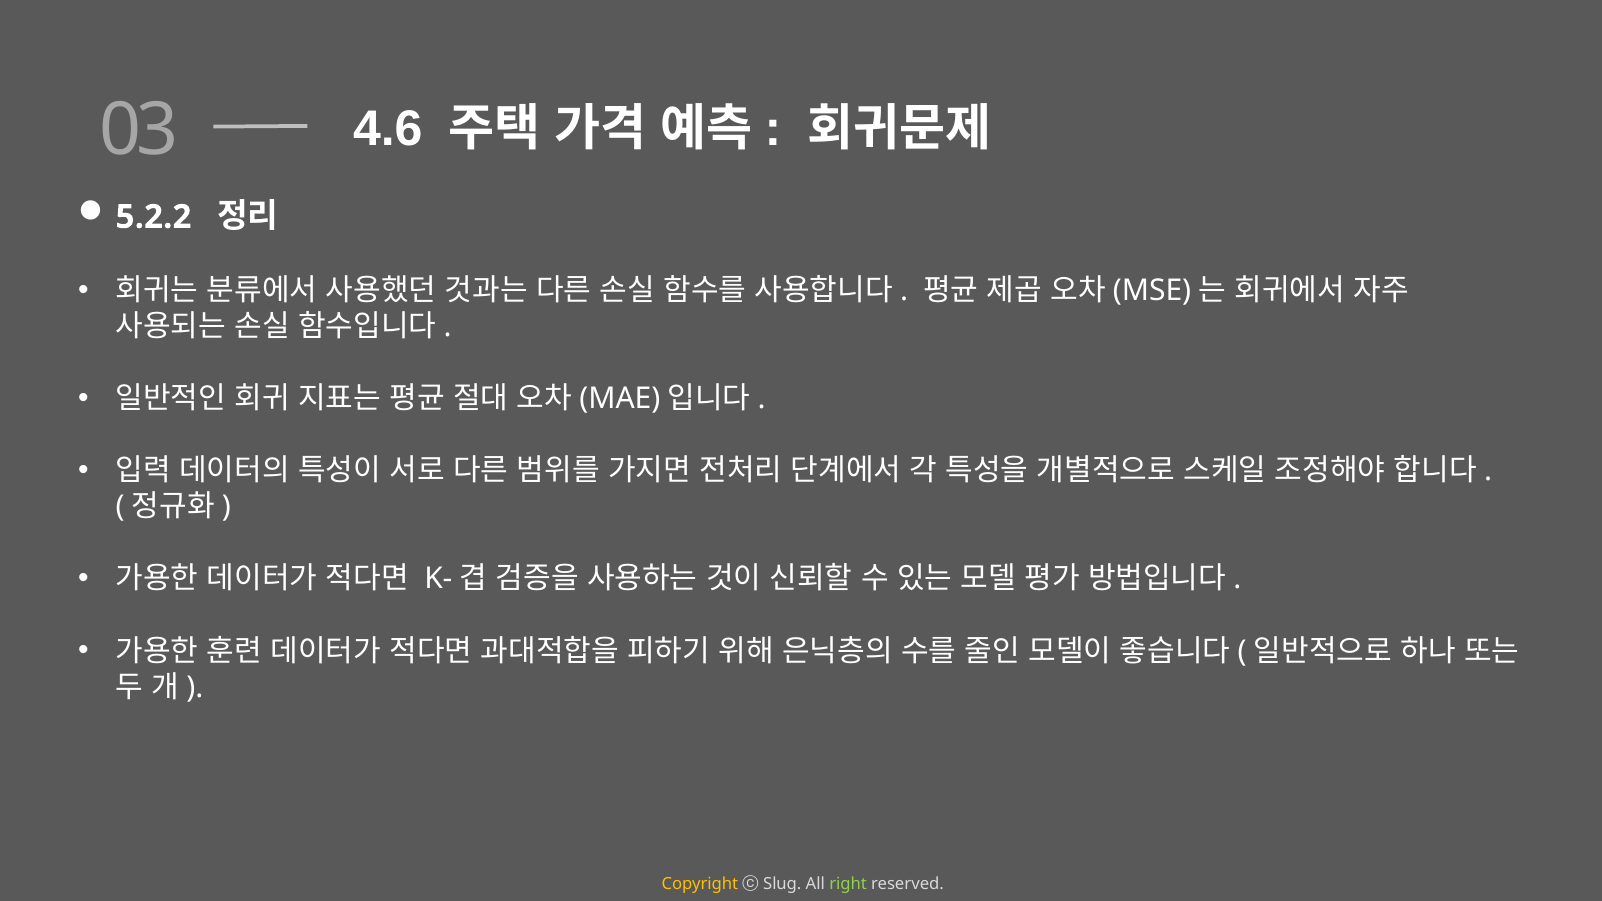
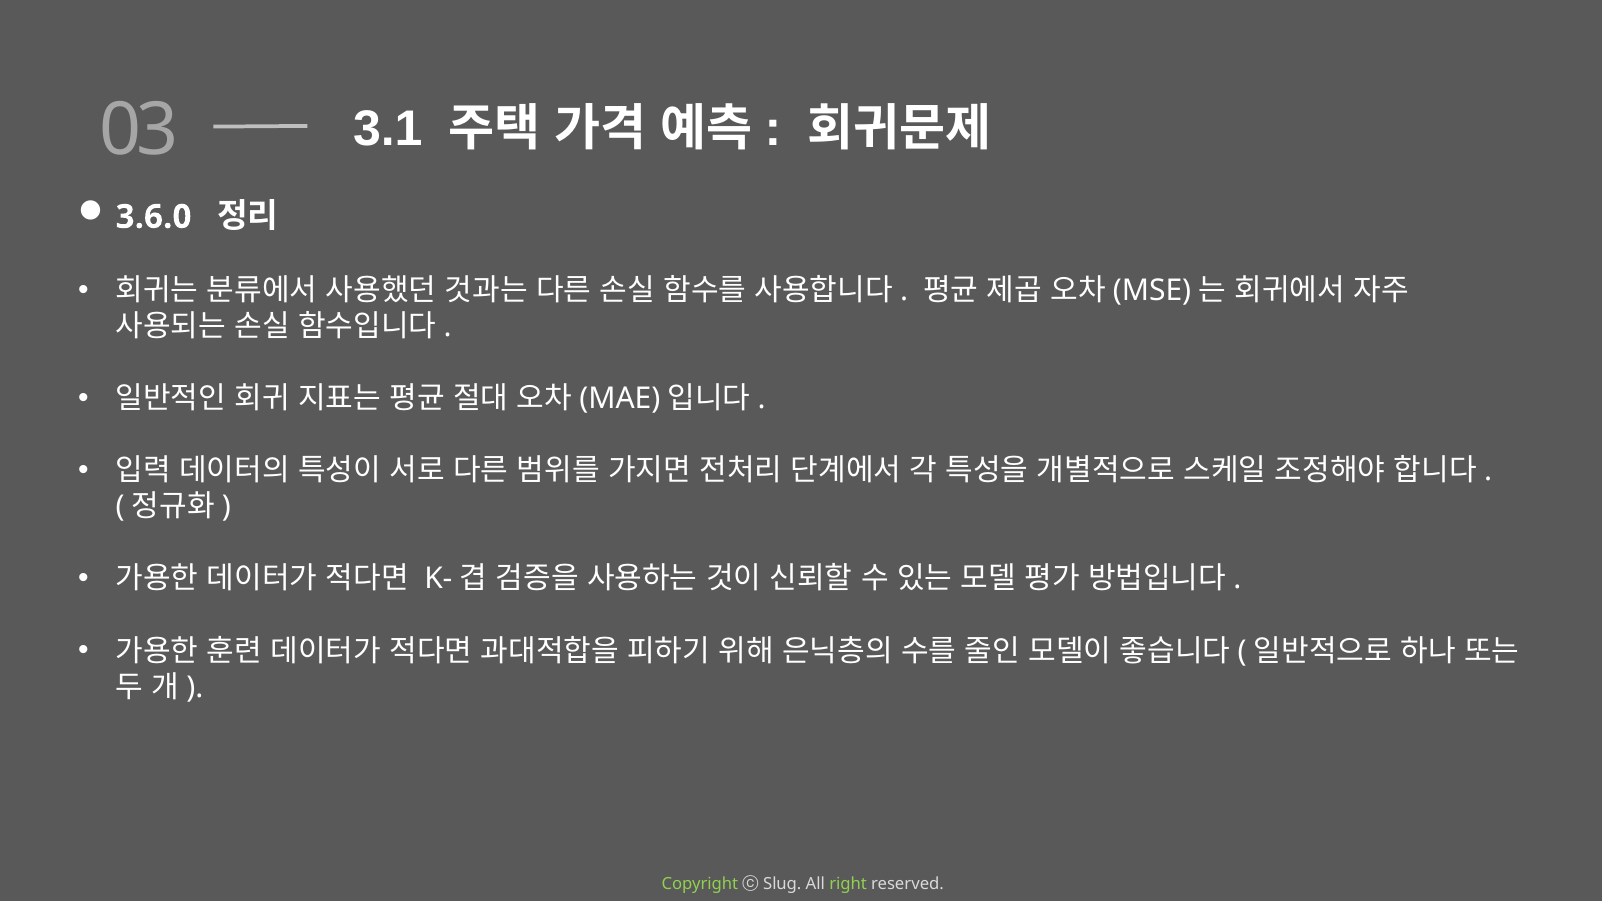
4.6: 4.6 -> 3.1
5.2.2: 5.2.2 -> 3.6.0
Copyright colour: yellow -> light green
